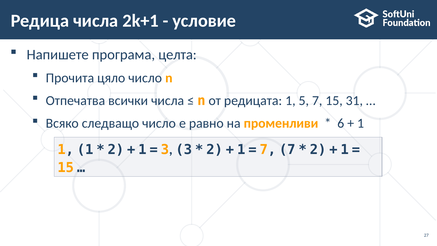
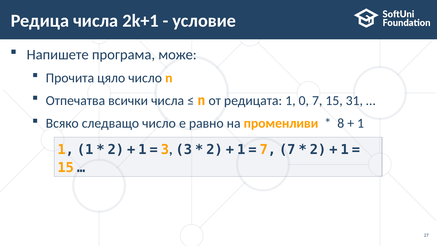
целта: целта -> може
5: 5 -> 0
6: 6 -> 8
